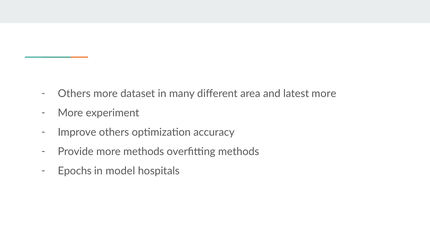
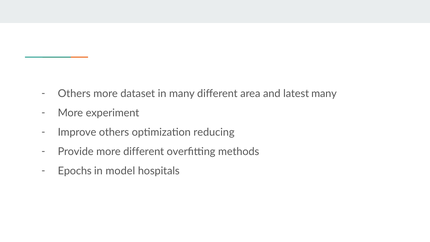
latest more: more -> many
accuracy: accuracy -> reducing
more methods: methods -> different
